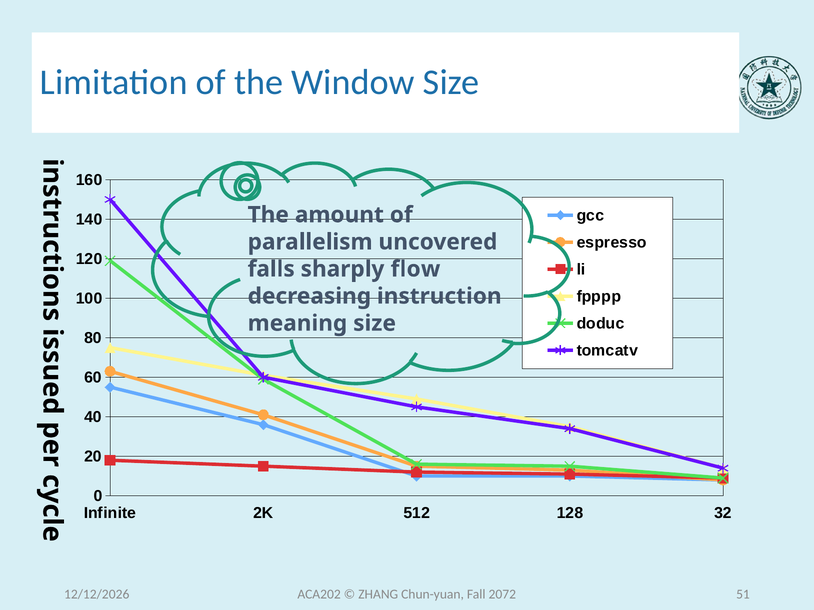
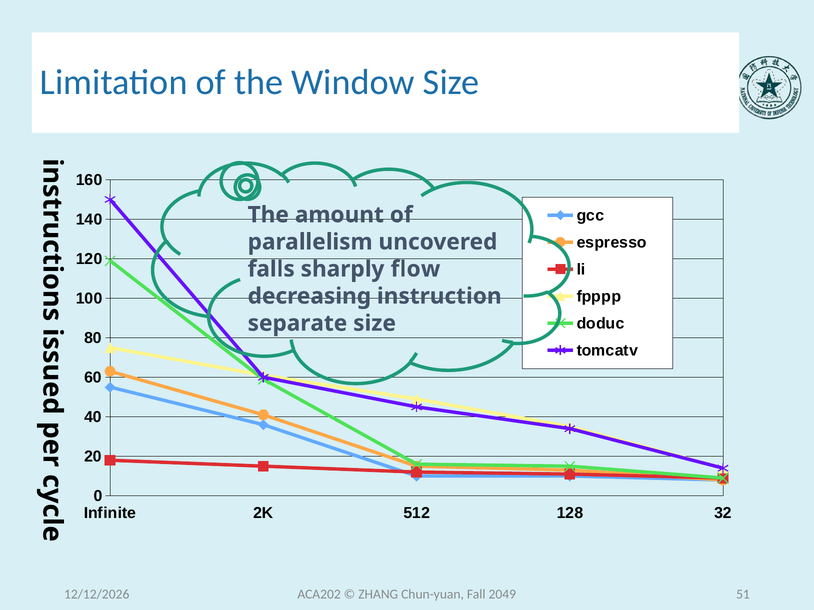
meaning: meaning -> separate
2072: 2072 -> 2049
